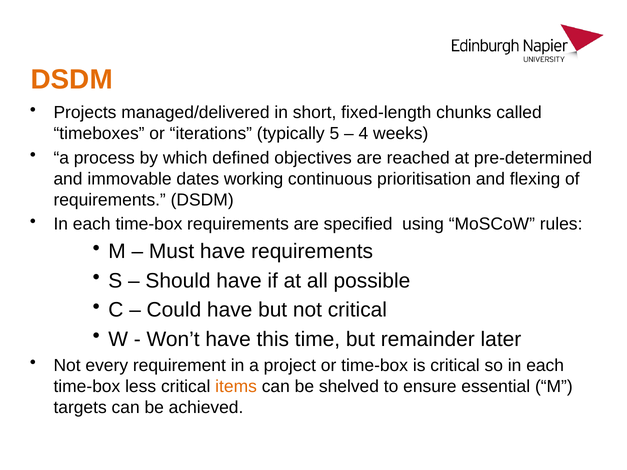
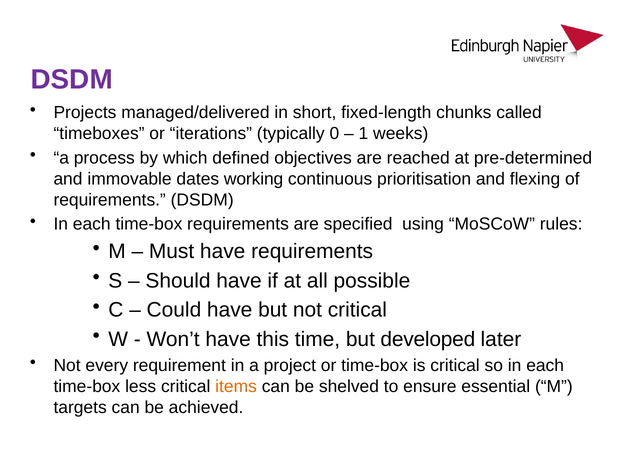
DSDM at (72, 80) colour: orange -> purple
5: 5 -> 0
4: 4 -> 1
remainder: remainder -> developed
